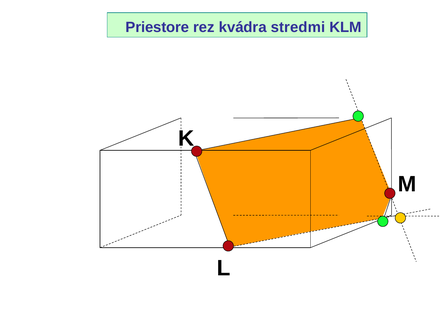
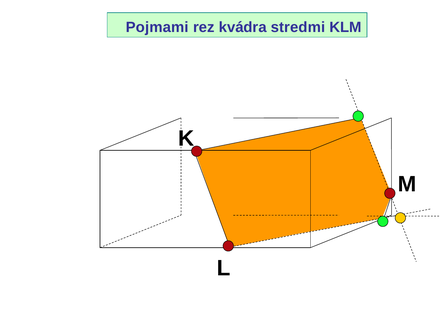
Priestore: Priestore -> Pojmami
